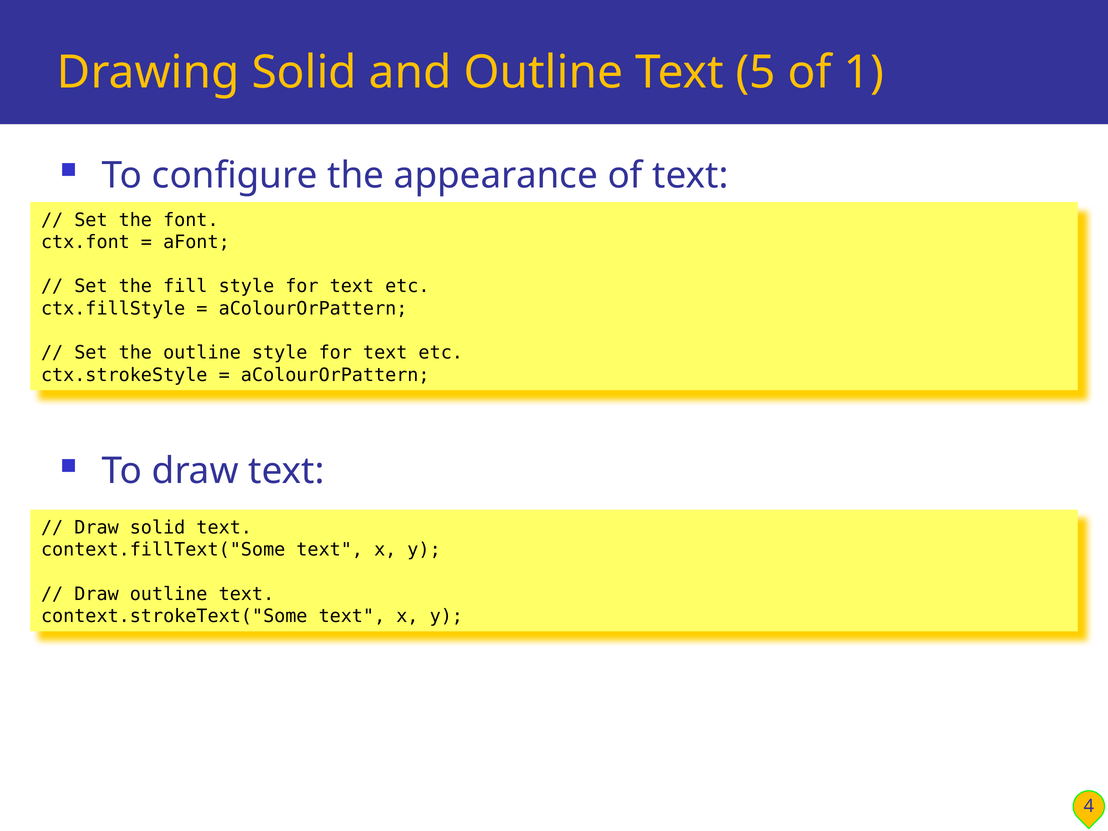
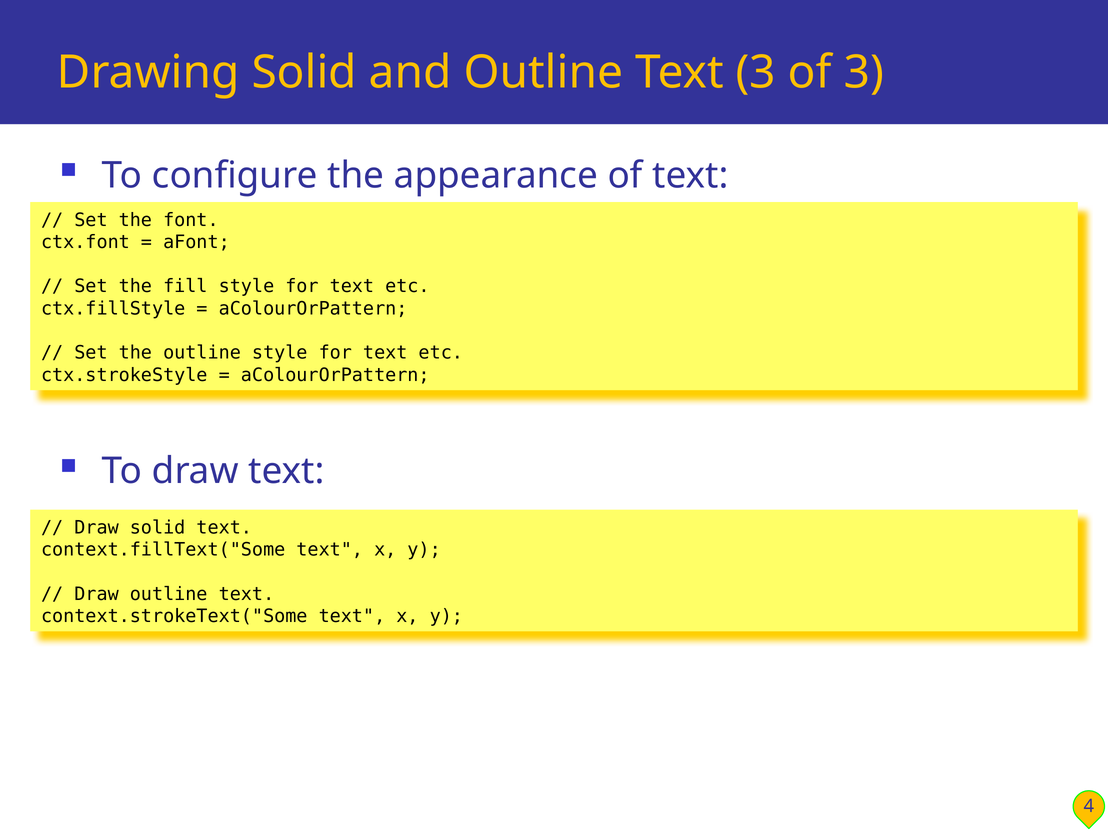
Text 5: 5 -> 3
of 1: 1 -> 3
